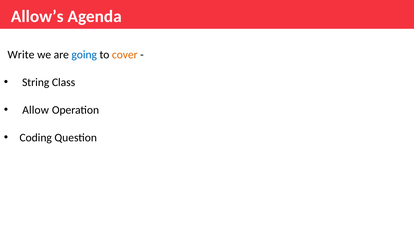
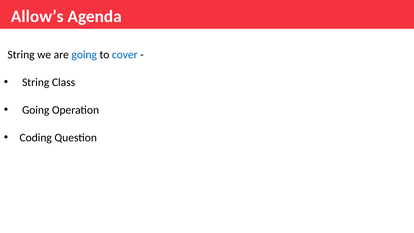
Write at (21, 55): Write -> String
cover colour: orange -> blue
Allow at (36, 110): Allow -> Going
